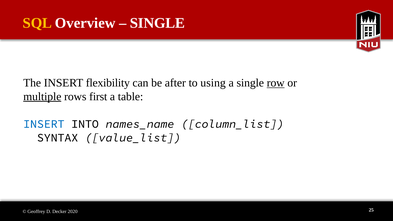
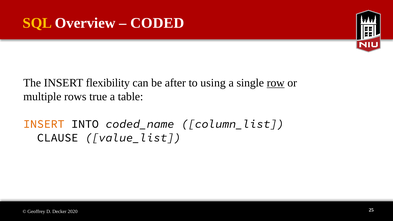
SINGLE at (157, 23): SINGLE -> CODED
multiple underline: present -> none
first: first -> true
INSERT at (44, 124) colour: blue -> orange
names_name: names_name -> coded_name
SYNTAX: SYNTAX -> CLAUSE
